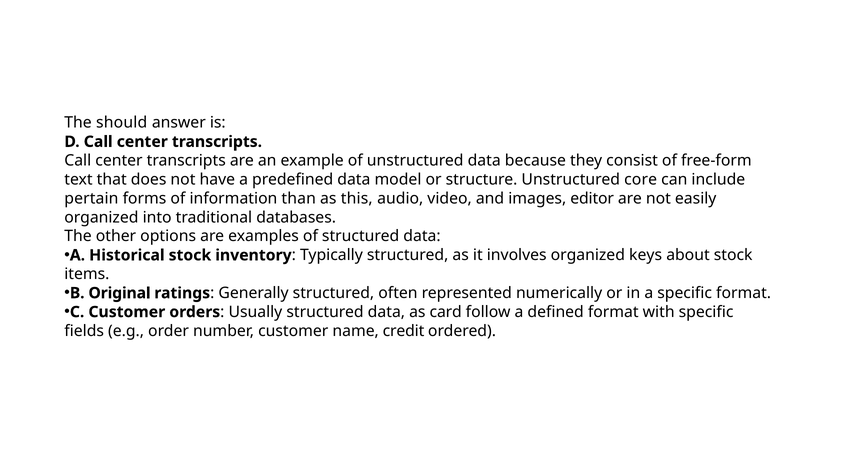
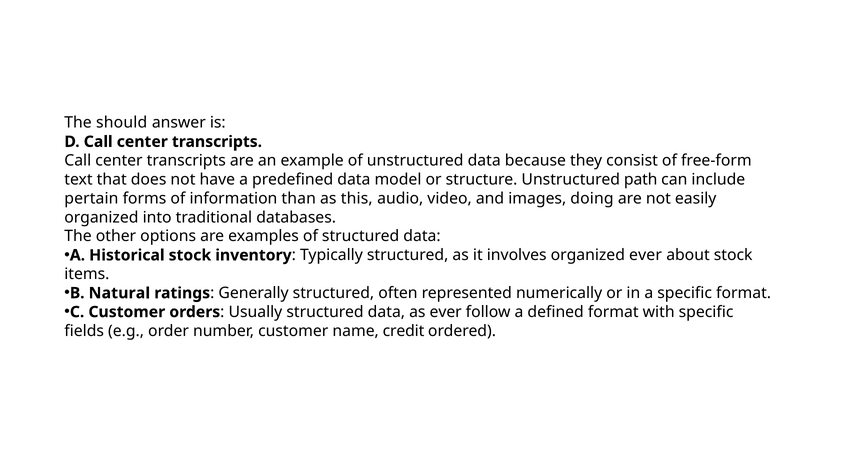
core: core -> path
editor: editor -> doing
organized keys: keys -> ever
Original: Original -> Natural
as card: card -> ever
